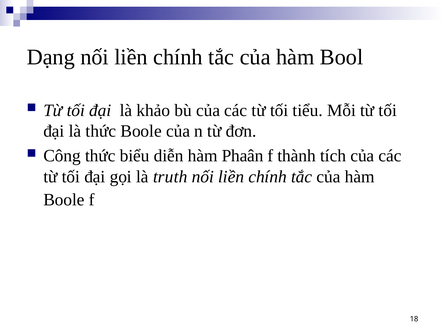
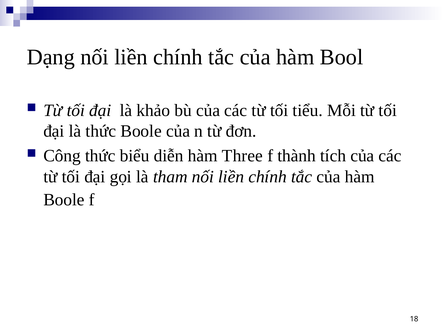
Phaân: Phaân -> Three
truth: truth -> tham
